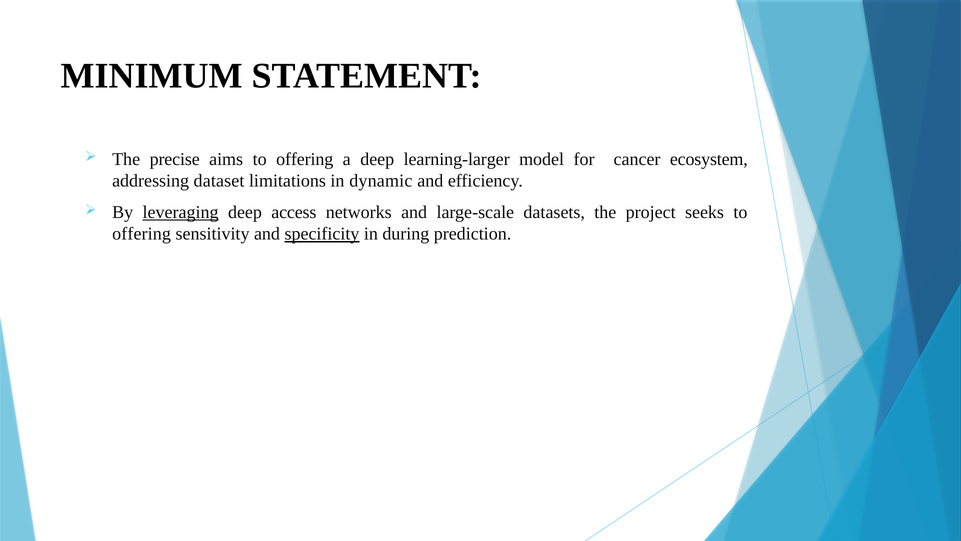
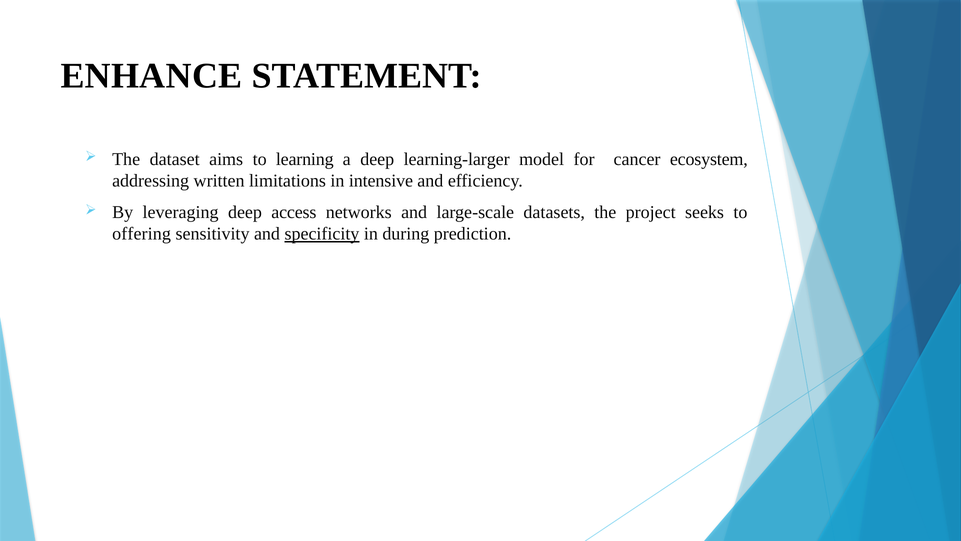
MINIMUM: MINIMUM -> ENHANCE
precise: precise -> dataset
aims to offering: offering -> learning
dataset: dataset -> written
dynamic: dynamic -> intensive
leveraging underline: present -> none
